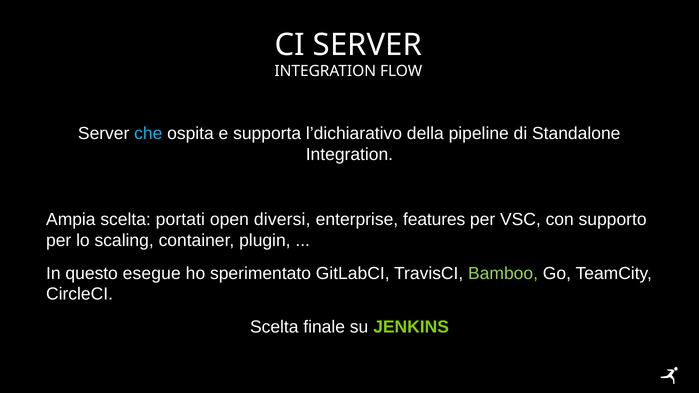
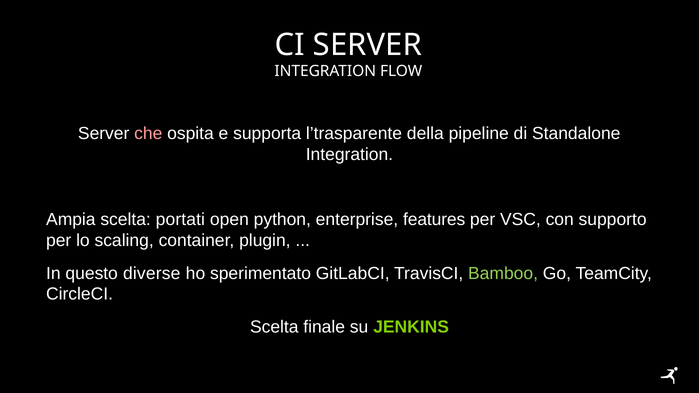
che colour: light blue -> pink
l’dichiarativo: l’dichiarativo -> l’trasparente
diversi: diversi -> python
esegue: esegue -> diverse
